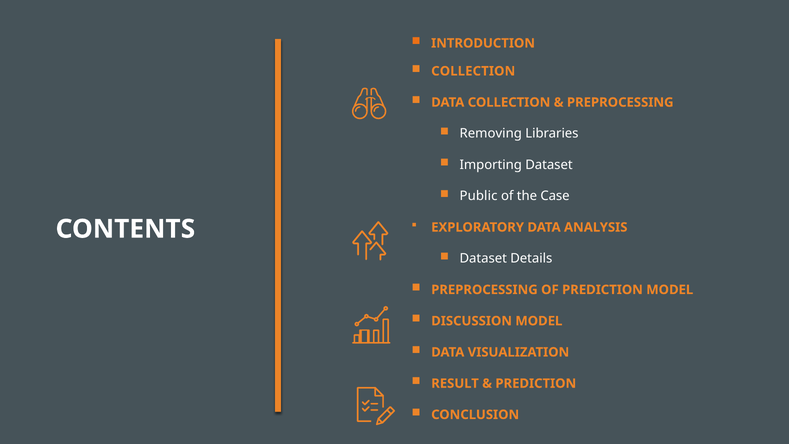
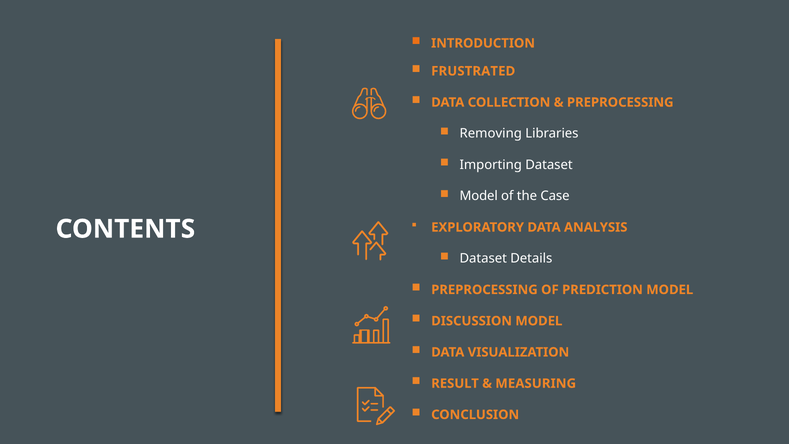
COLLECTION at (473, 71): COLLECTION -> FRUSTRATED
Public at (479, 196): Public -> Model
PREDICTION at (536, 383): PREDICTION -> MEASURING
